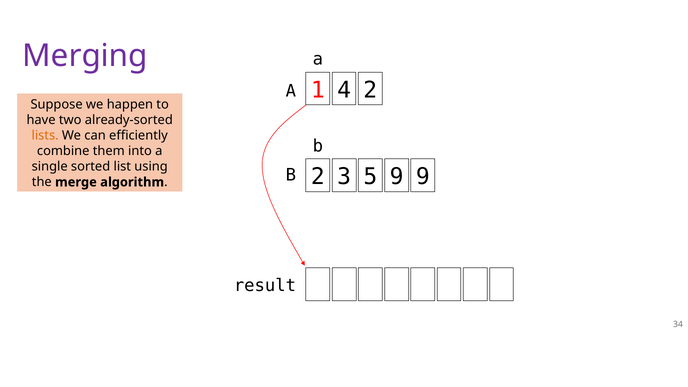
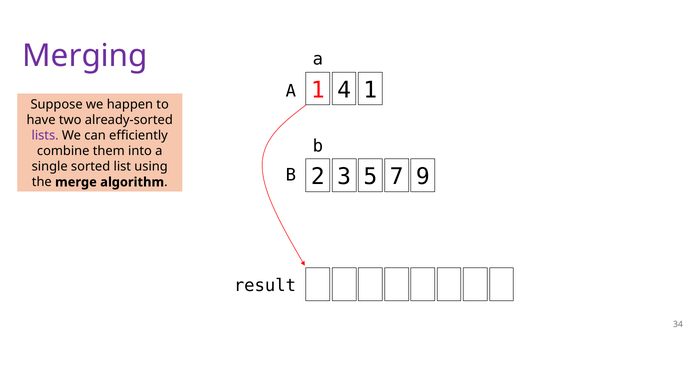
4 2: 2 -> 1
lists colour: orange -> purple
5 9: 9 -> 7
